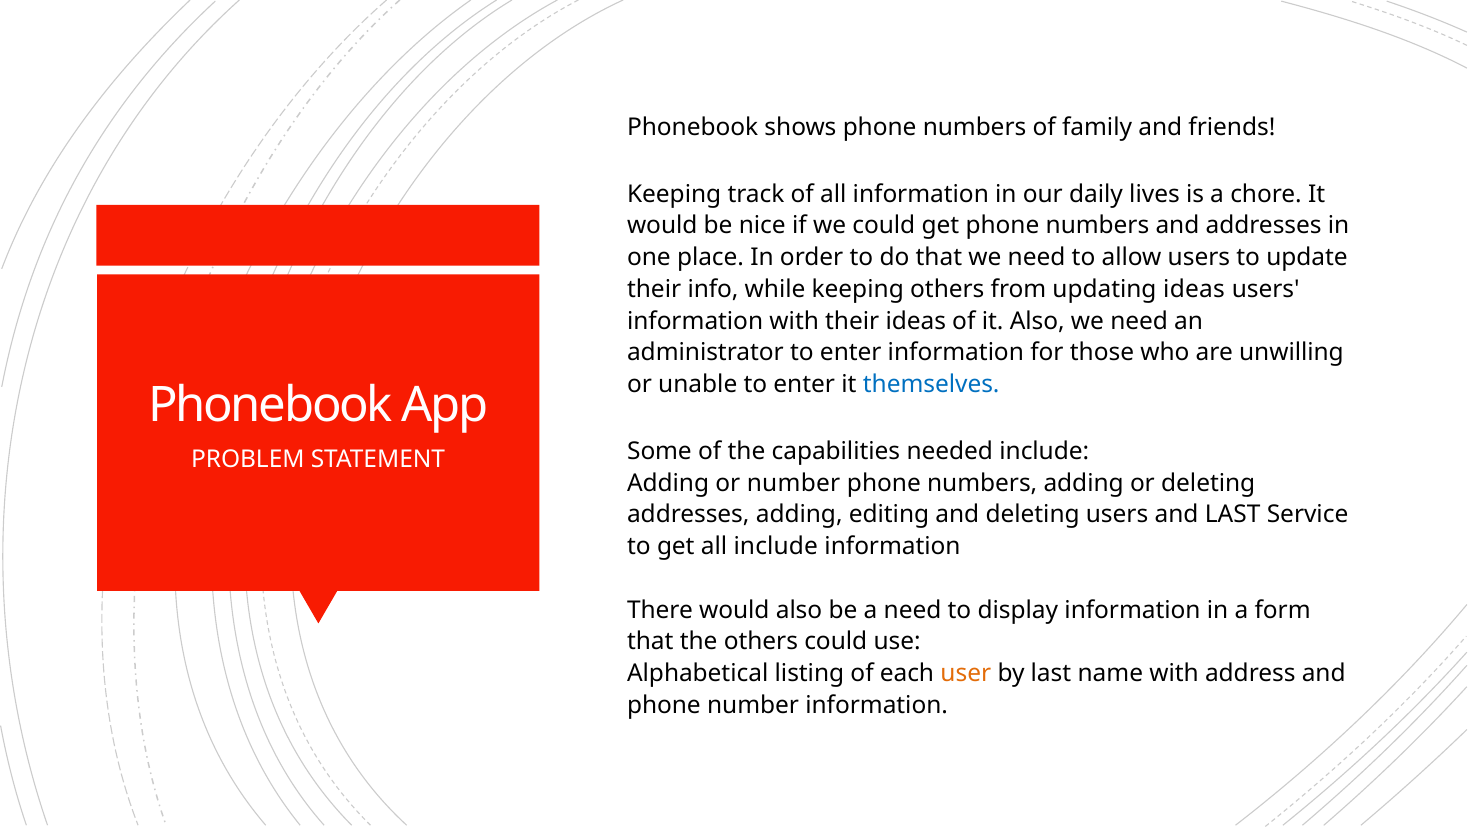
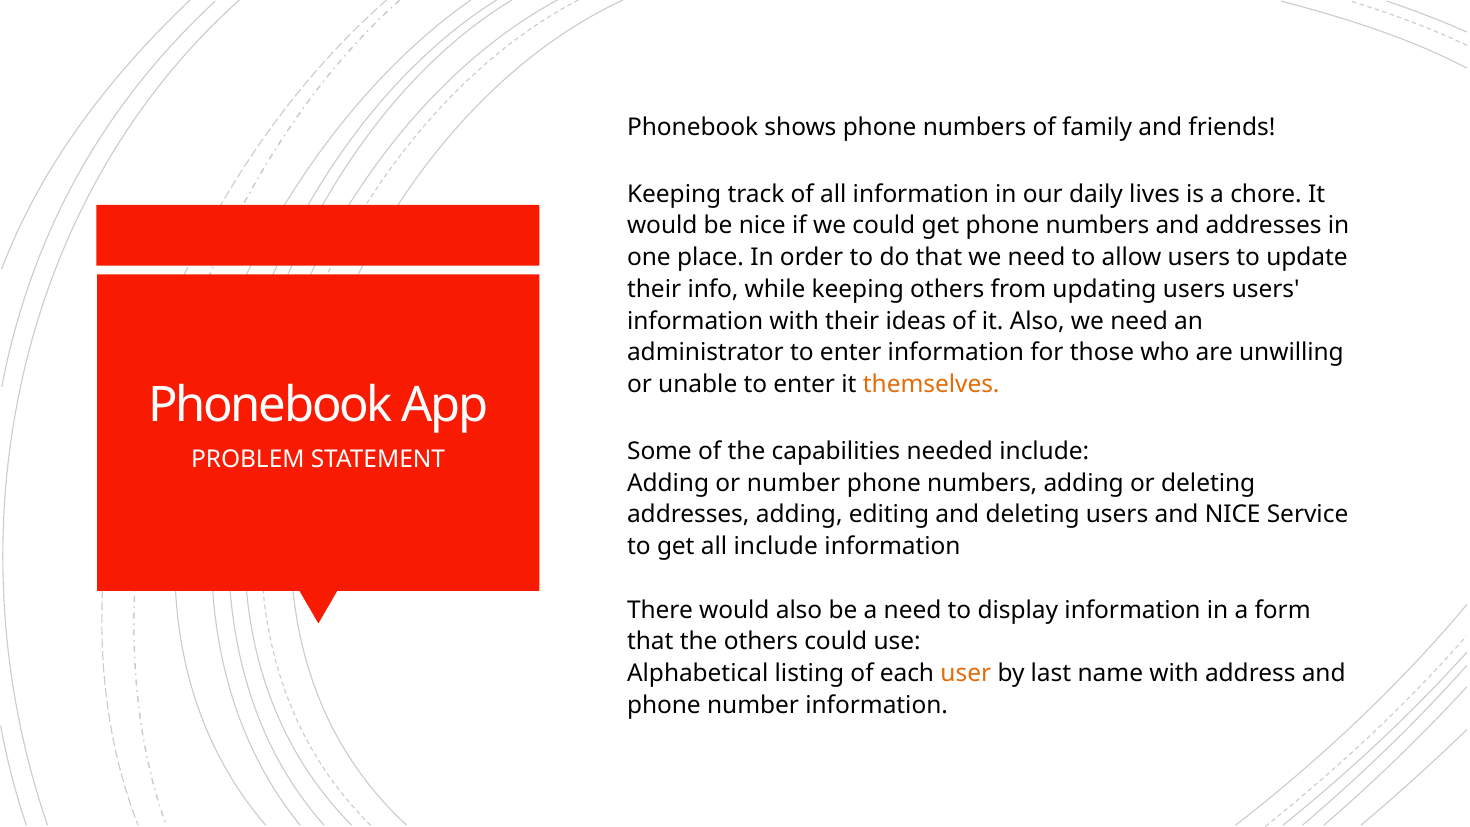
updating ideas: ideas -> users
themselves colour: blue -> orange
and LAST: LAST -> NICE
